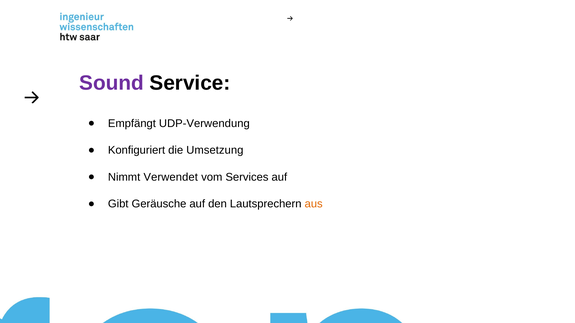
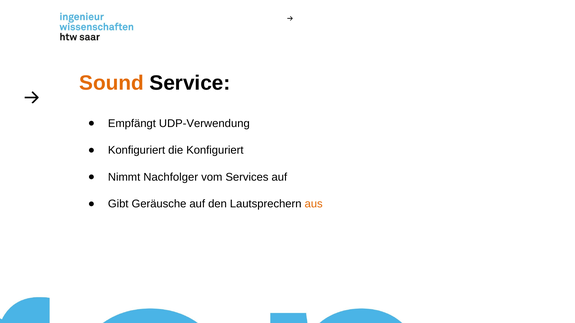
Sound colour: purple -> orange
die Umsetzung: Umsetzung -> Konfiguriert
Verwendet: Verwendet -> Nachfolger
